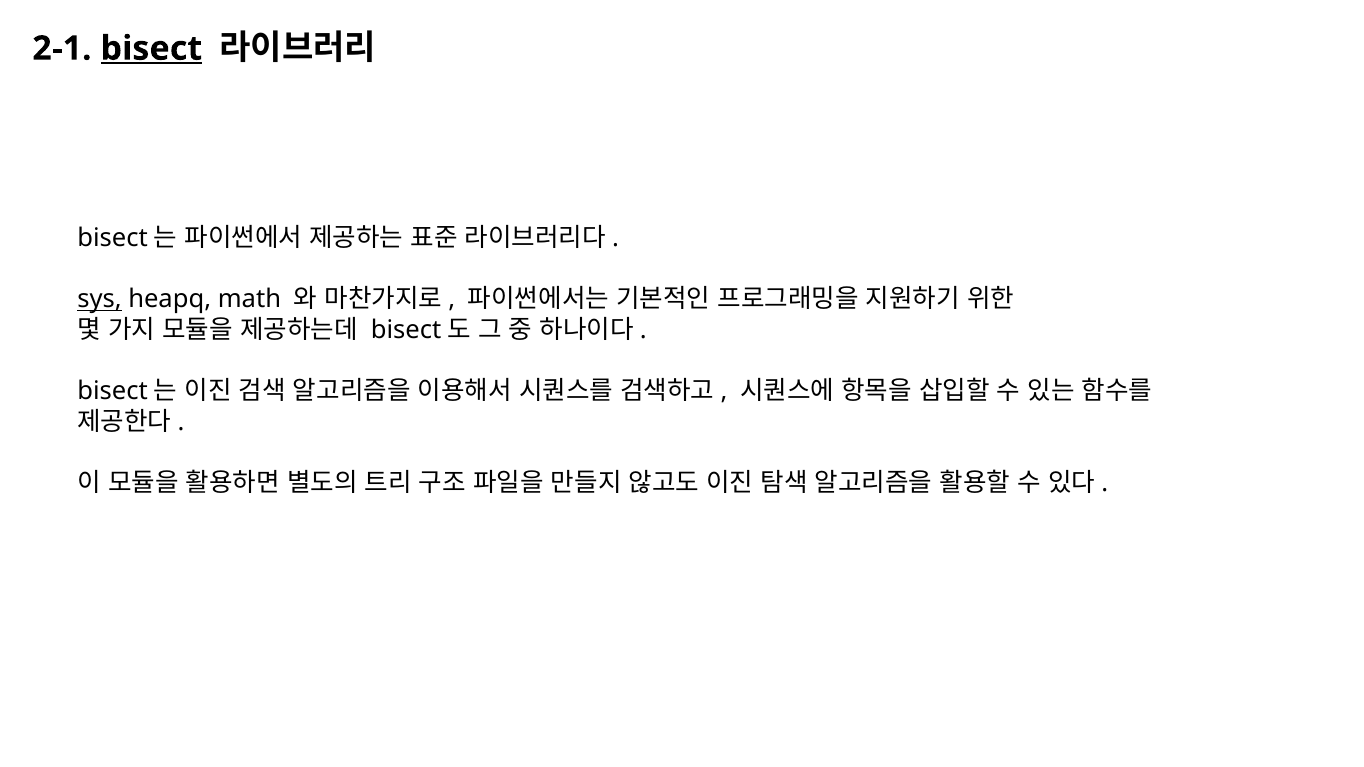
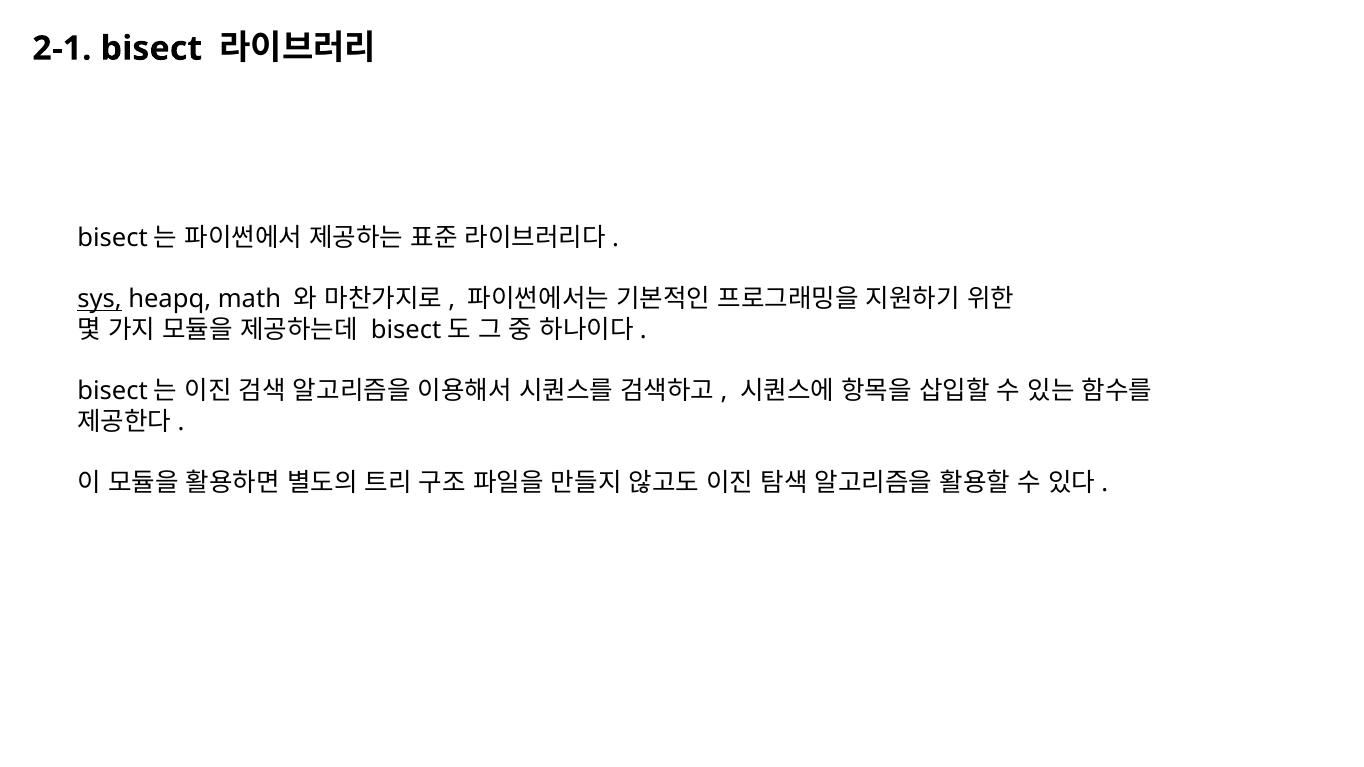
bisect underline: present -> none
